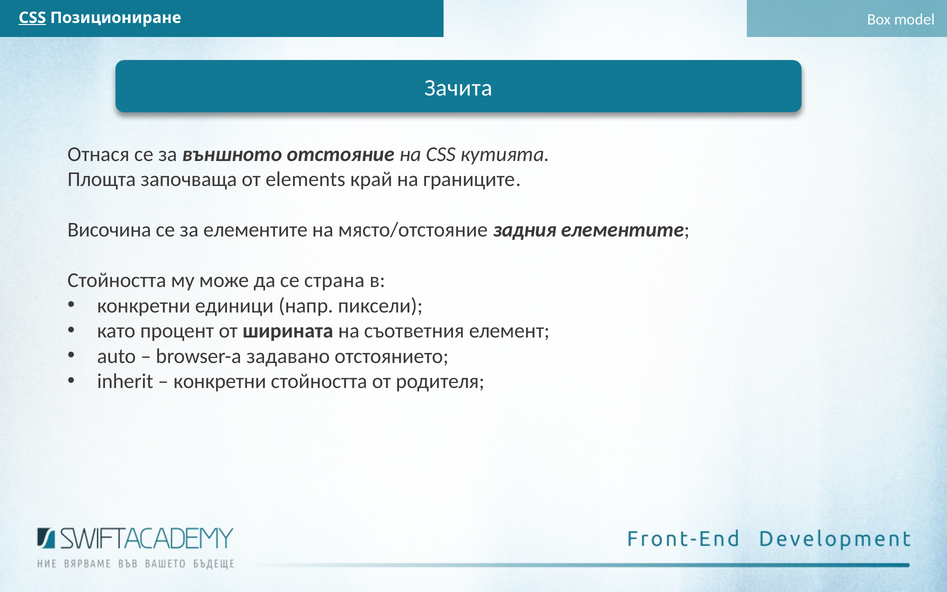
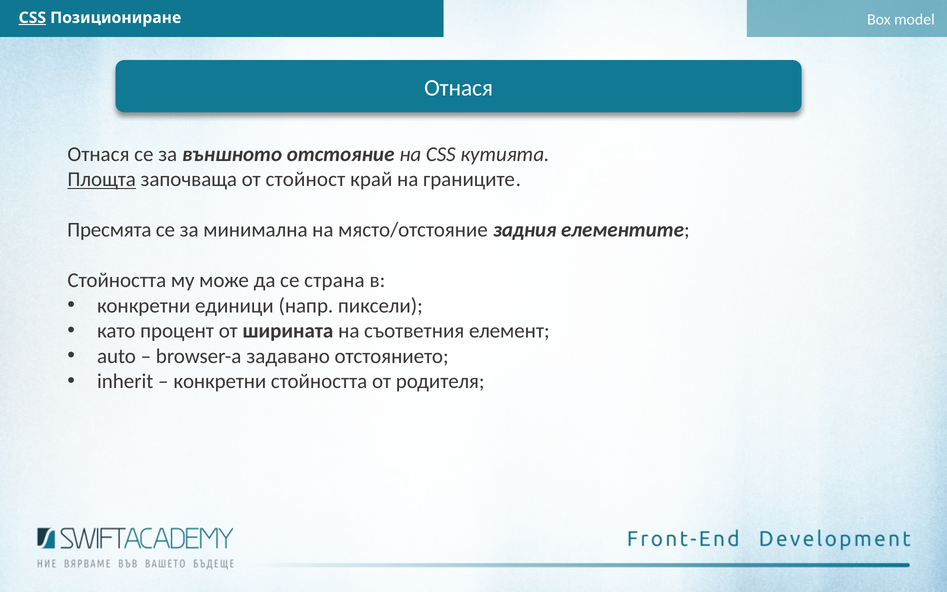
Зачита at (458, 88): Зачита -> Отнася
Площта underline: none -> present
elements: elements -> стойност
Височина: Височина -> Пресмята
за елементите: елементите -> минимална
